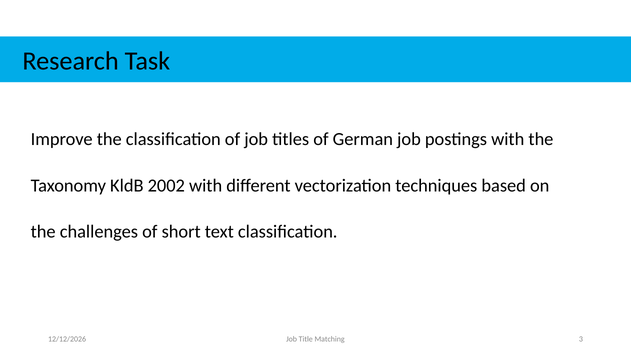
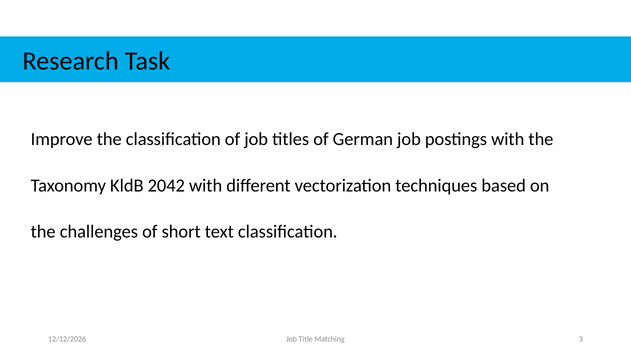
2002: 2002 -> 2042
